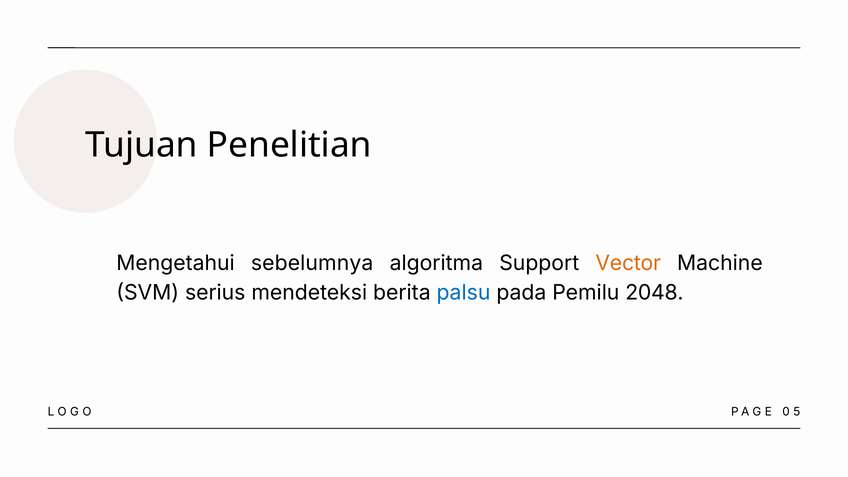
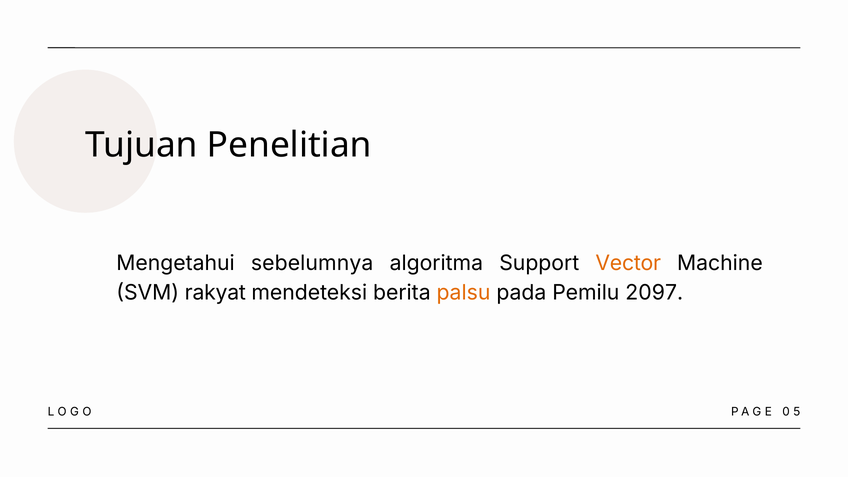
serius: serius -> rakyat
palsu colour: blue -> orange
2048: 2048 -> 2097
